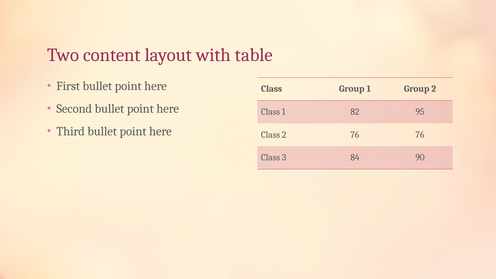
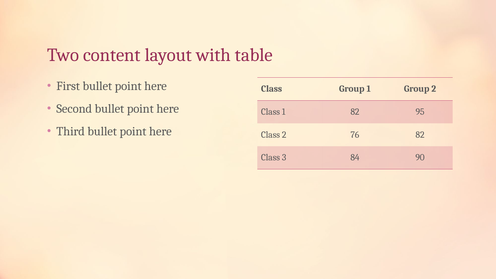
76 76: 76 -> 82
